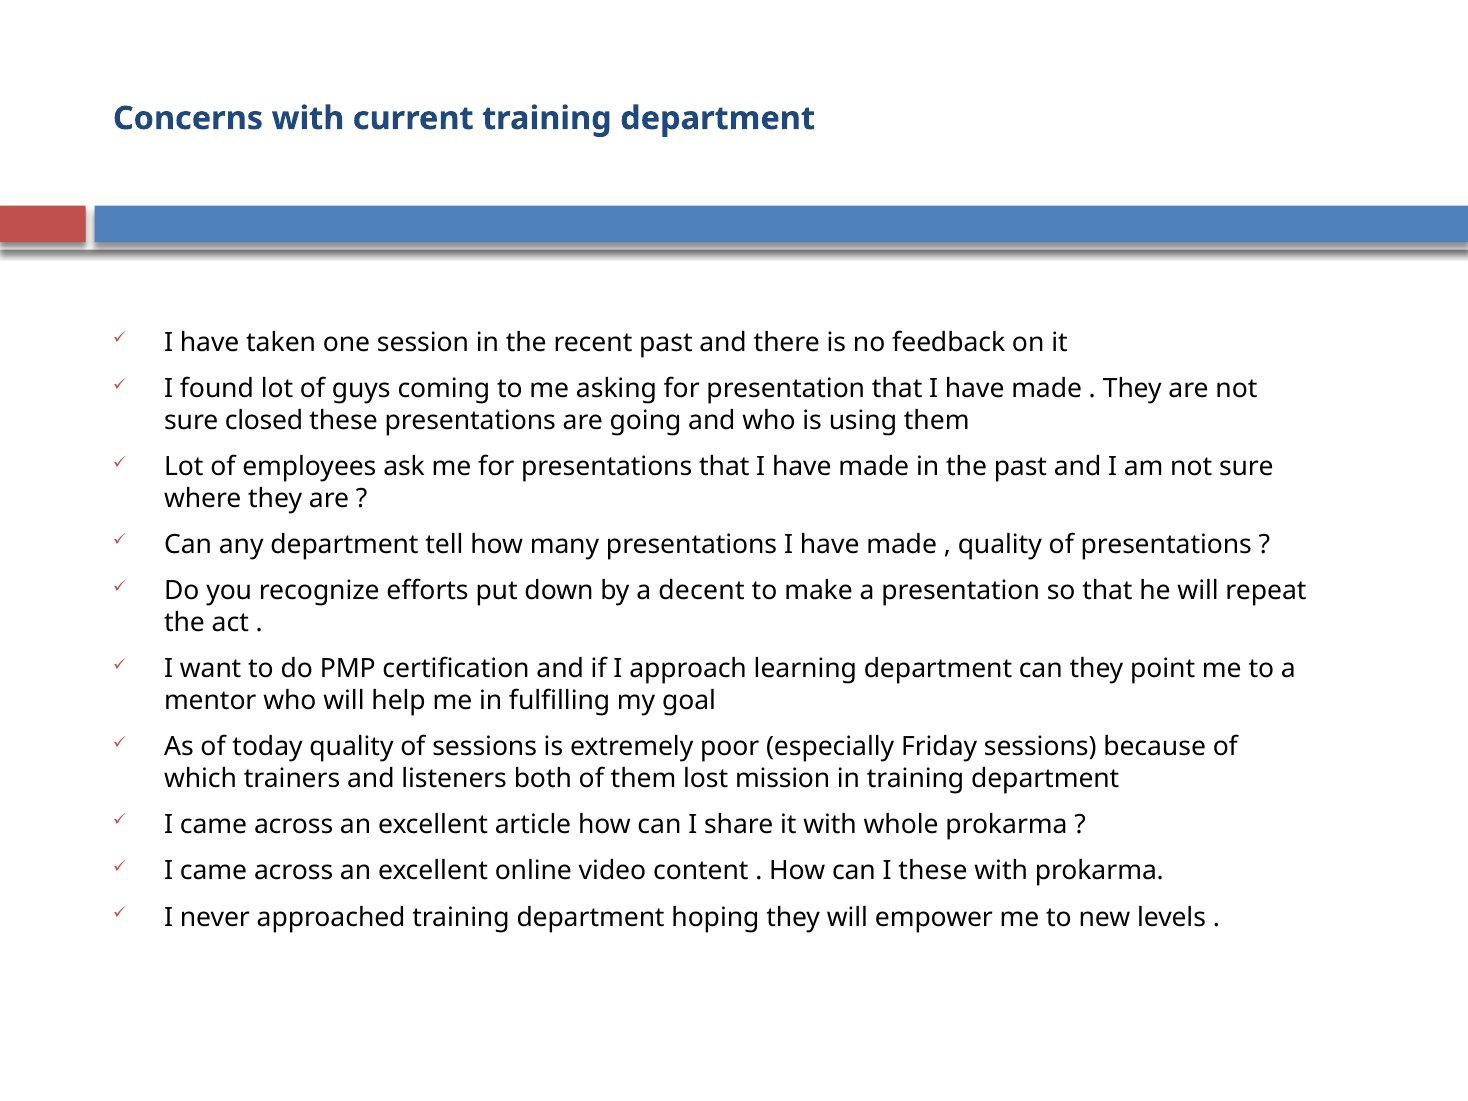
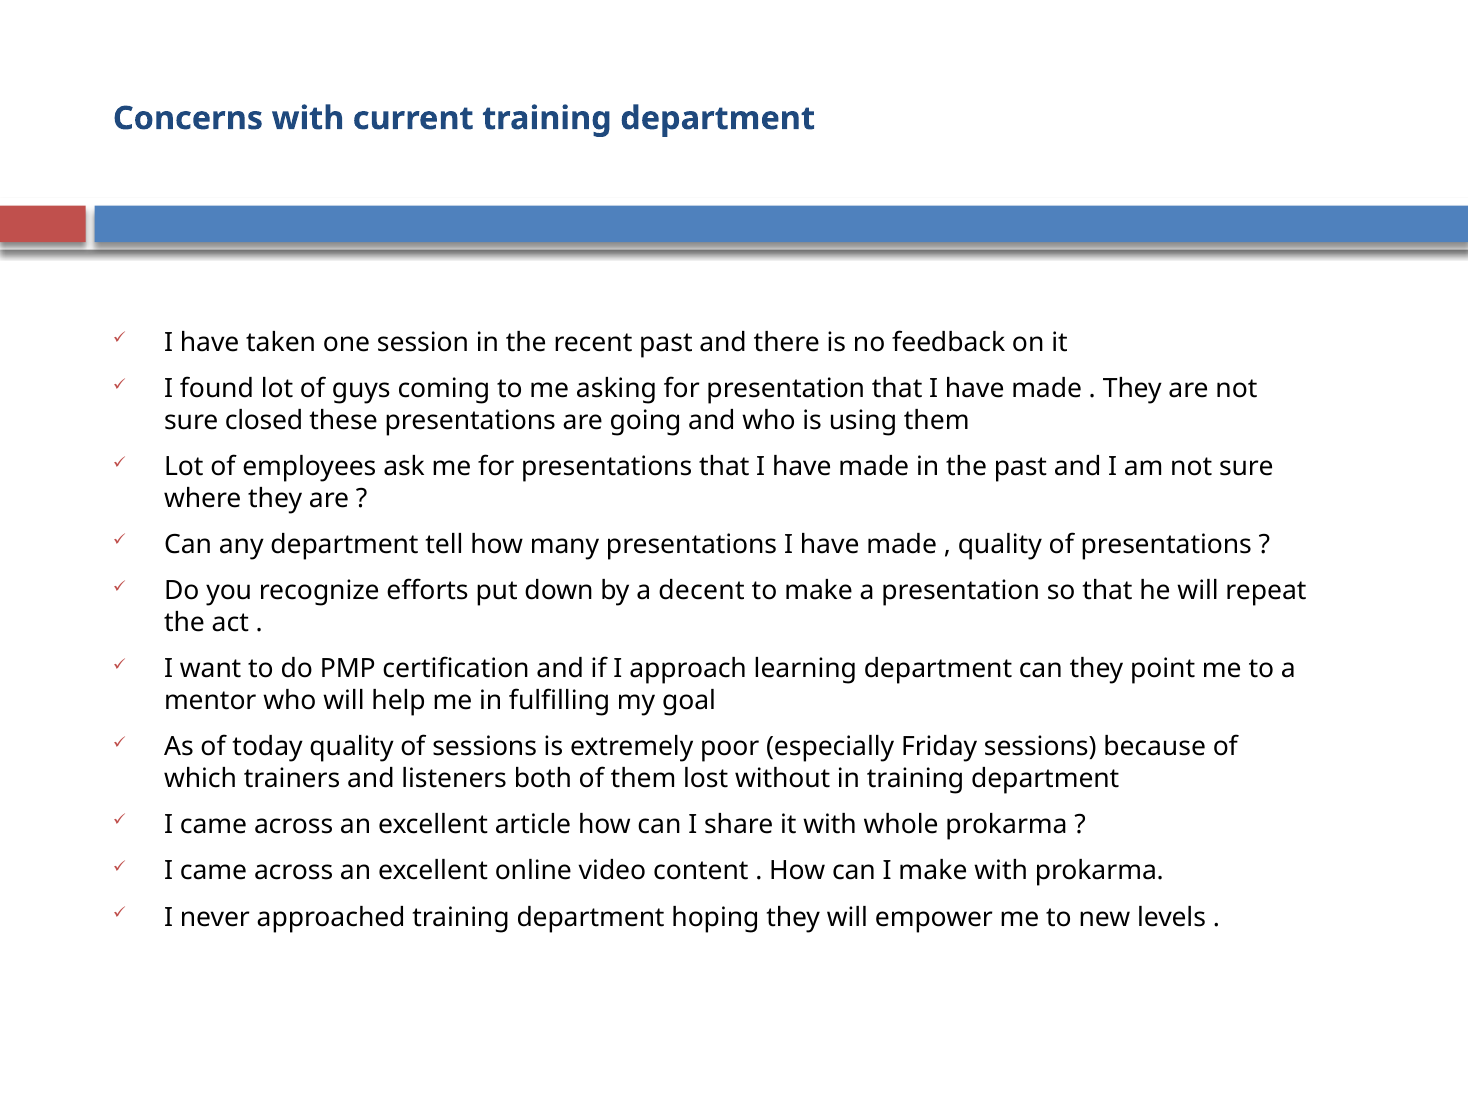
mission: mission -> without
I these: these -> make
